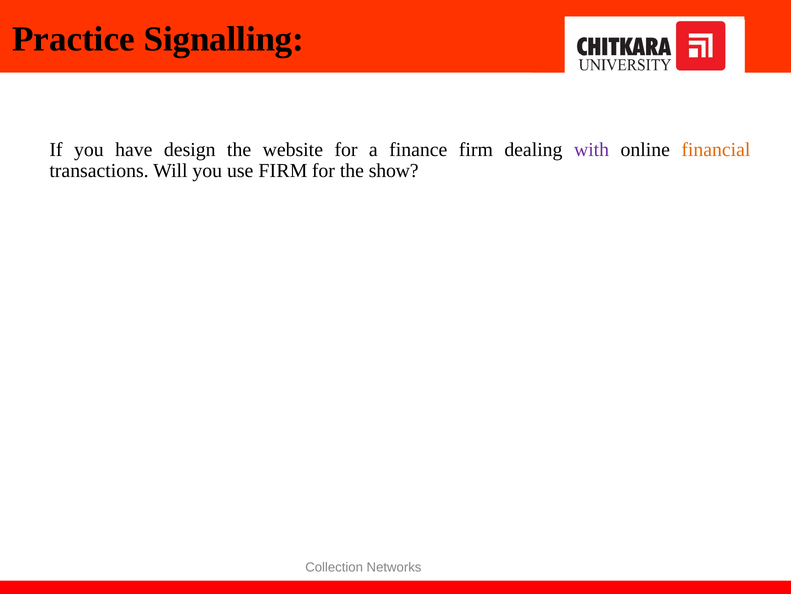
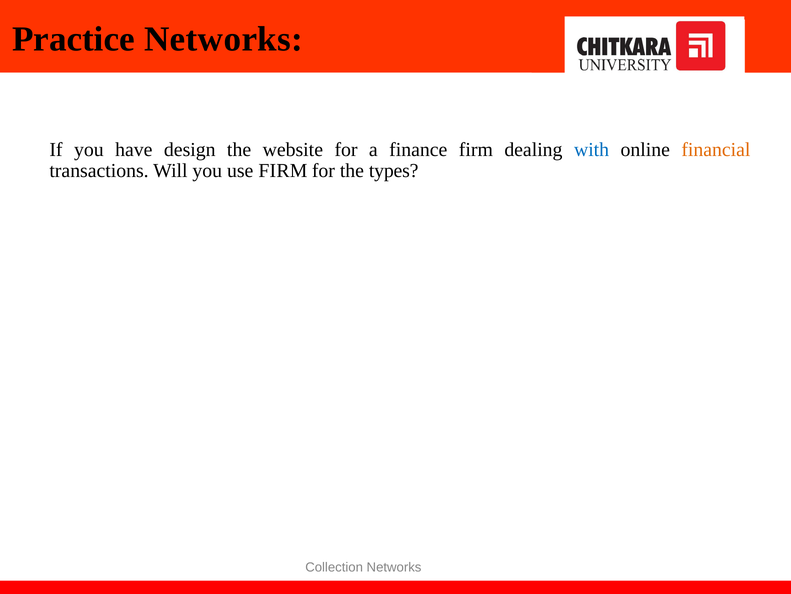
Practice Signalling: Signalling -> Networks
with colour: purple -> blue
show: show -> types
